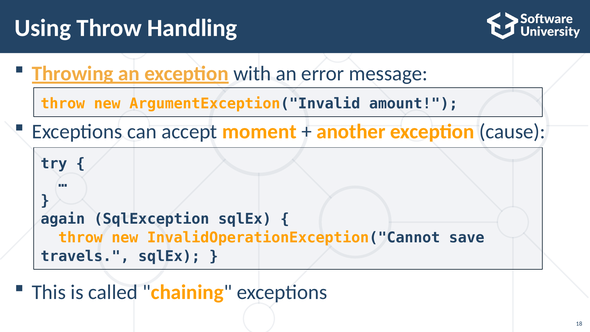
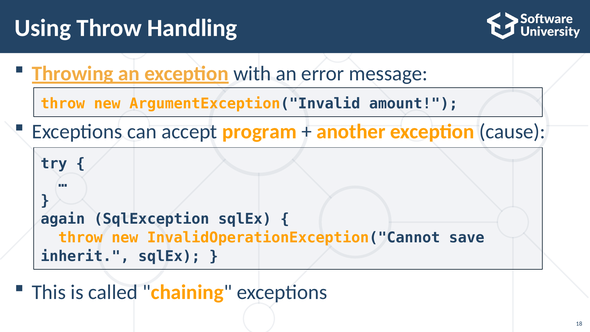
moment: moment -> program
travels: travels -> inherit
